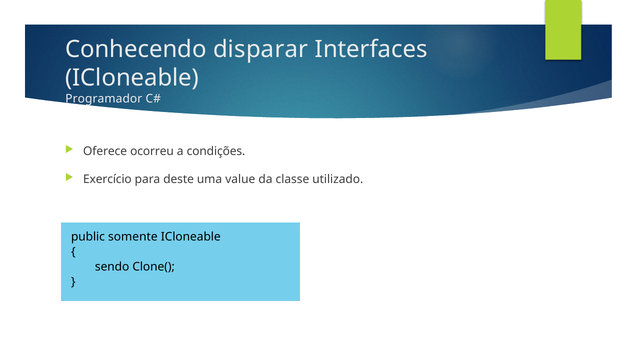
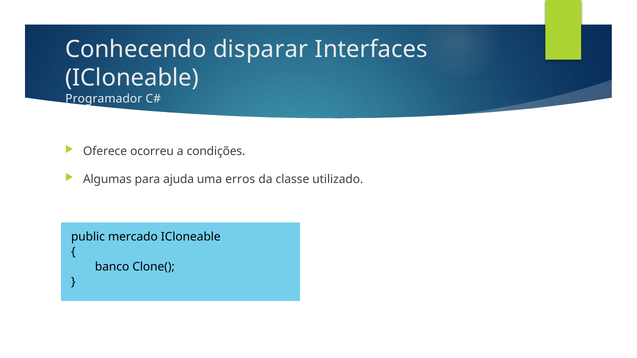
Exercício: Exercício -> Algumas
deste: deste -> ajuda
value: value -> erros
somente: somente -> mercado
sendo: sendo -> banco
